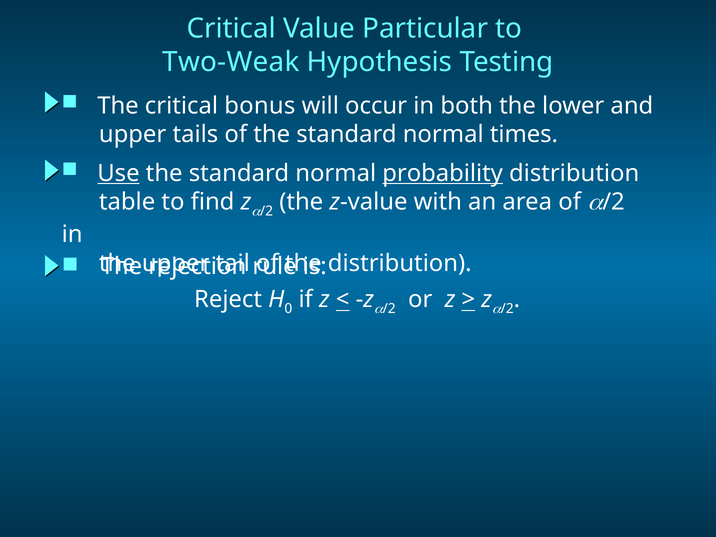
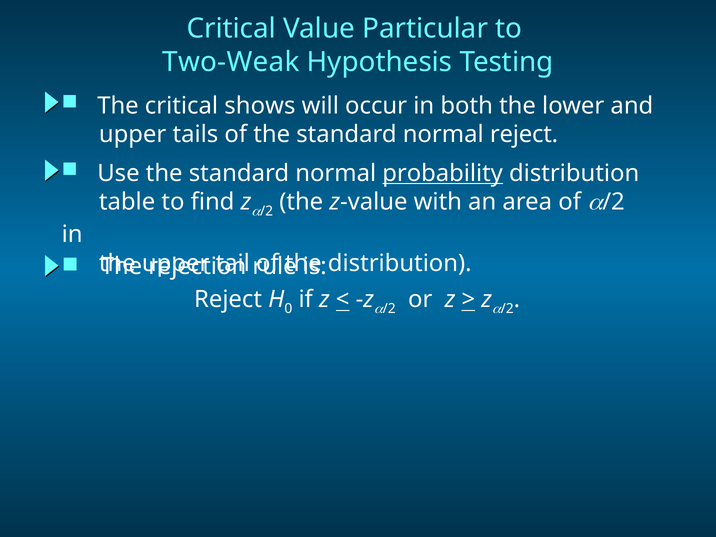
bonus: bonus -> shows
normal times: times -> reject
Use underline: present -> none
